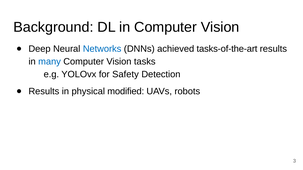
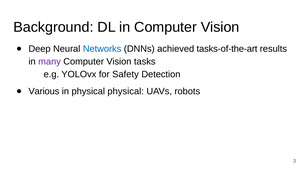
many colour: blue -> purple
Results at (44, 92): Results -> Various
physical modified: modified -> physical
